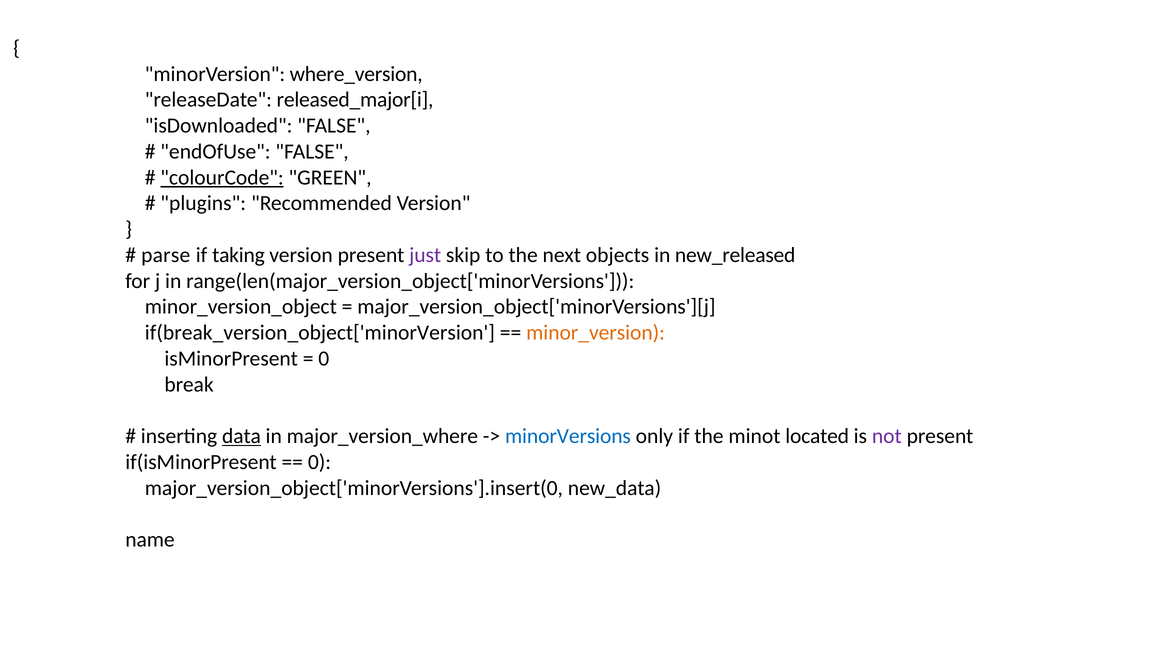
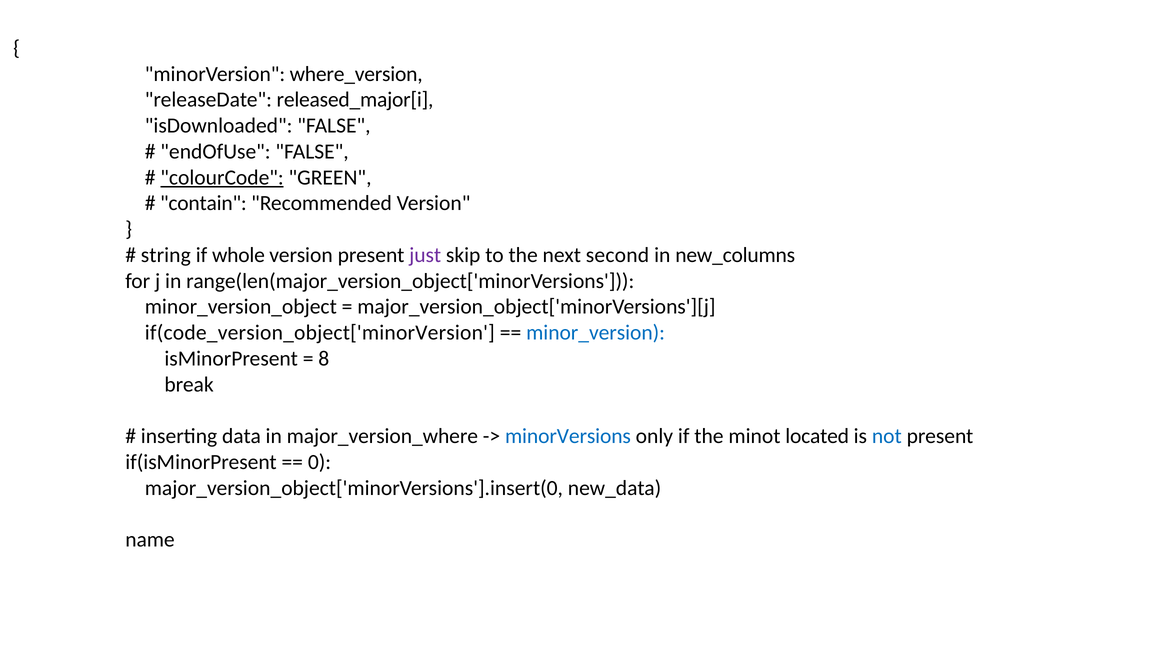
plugins: plugins -> contain
parse: parse -> string
taking: taking -> whole
objects: objects -> second
new_released: new_released -> new_columns
if(break_version_object['minorVersion: if(break_version_object['minorVersion -> if(code_version_object['minorVersion
minor_version colour: orange -> blue
0 at (324, 359): 0 -> 8
data underline: present -> none
not colour: purple -> blue
